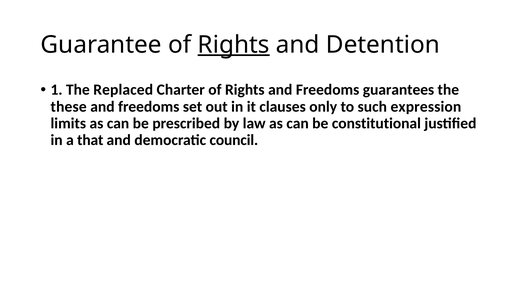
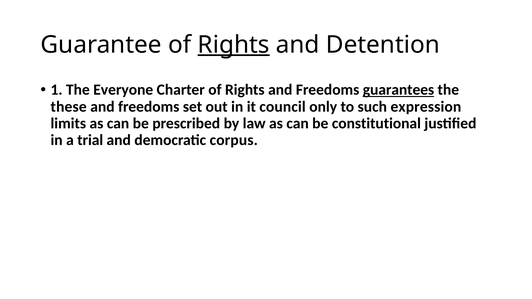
Replaced: Replaced -> Everyone
guarantees underline: none -> present
clauses: clauses -> council
that: that -> trial
council: council -> corpus
